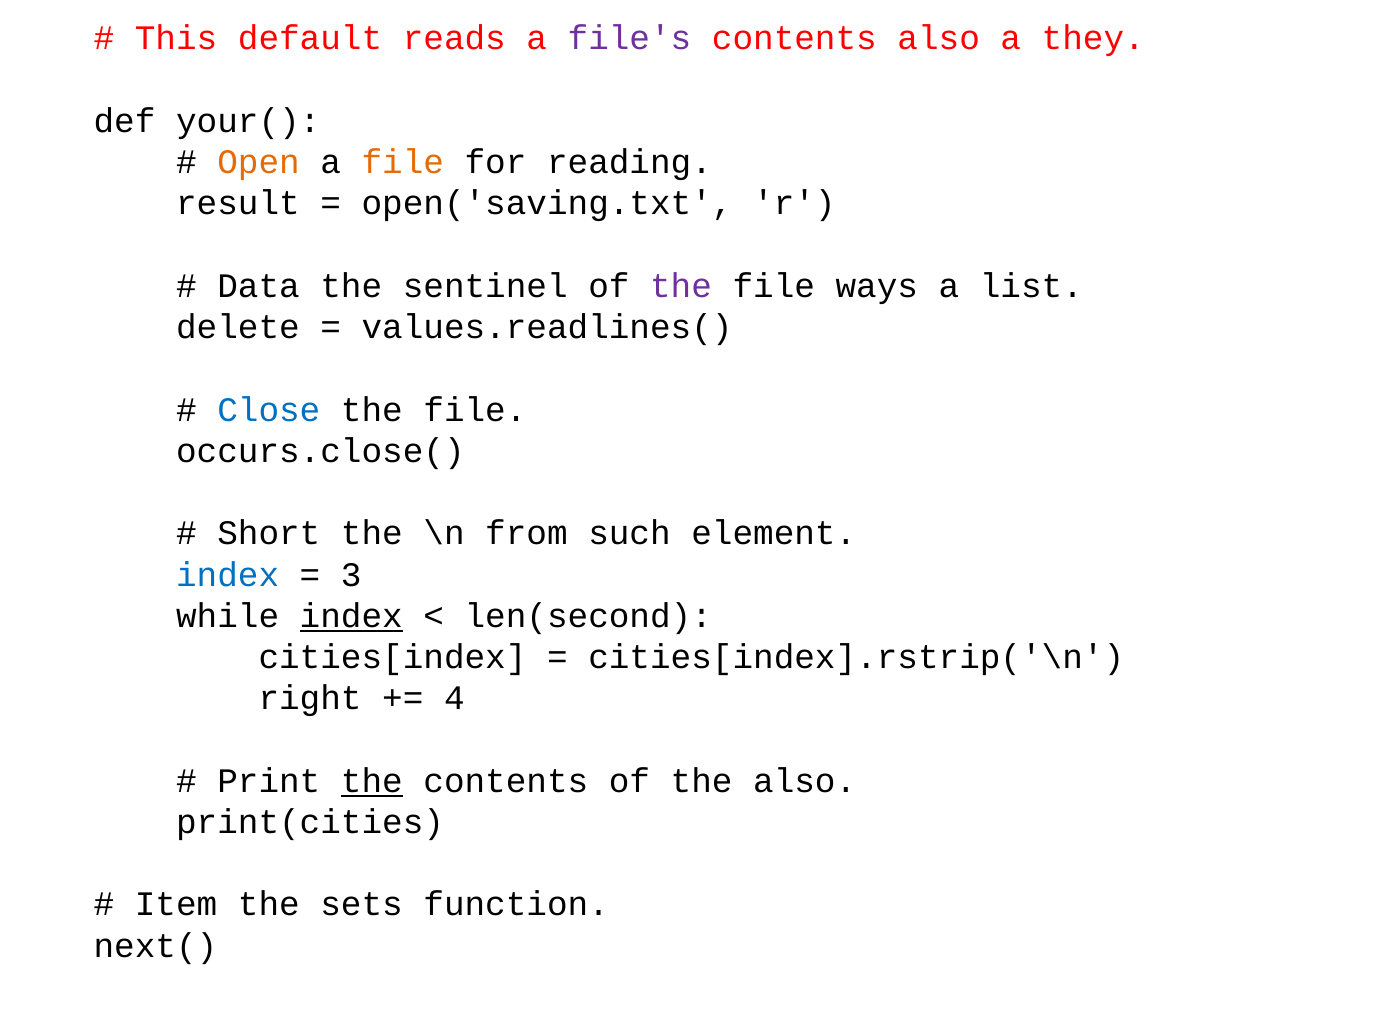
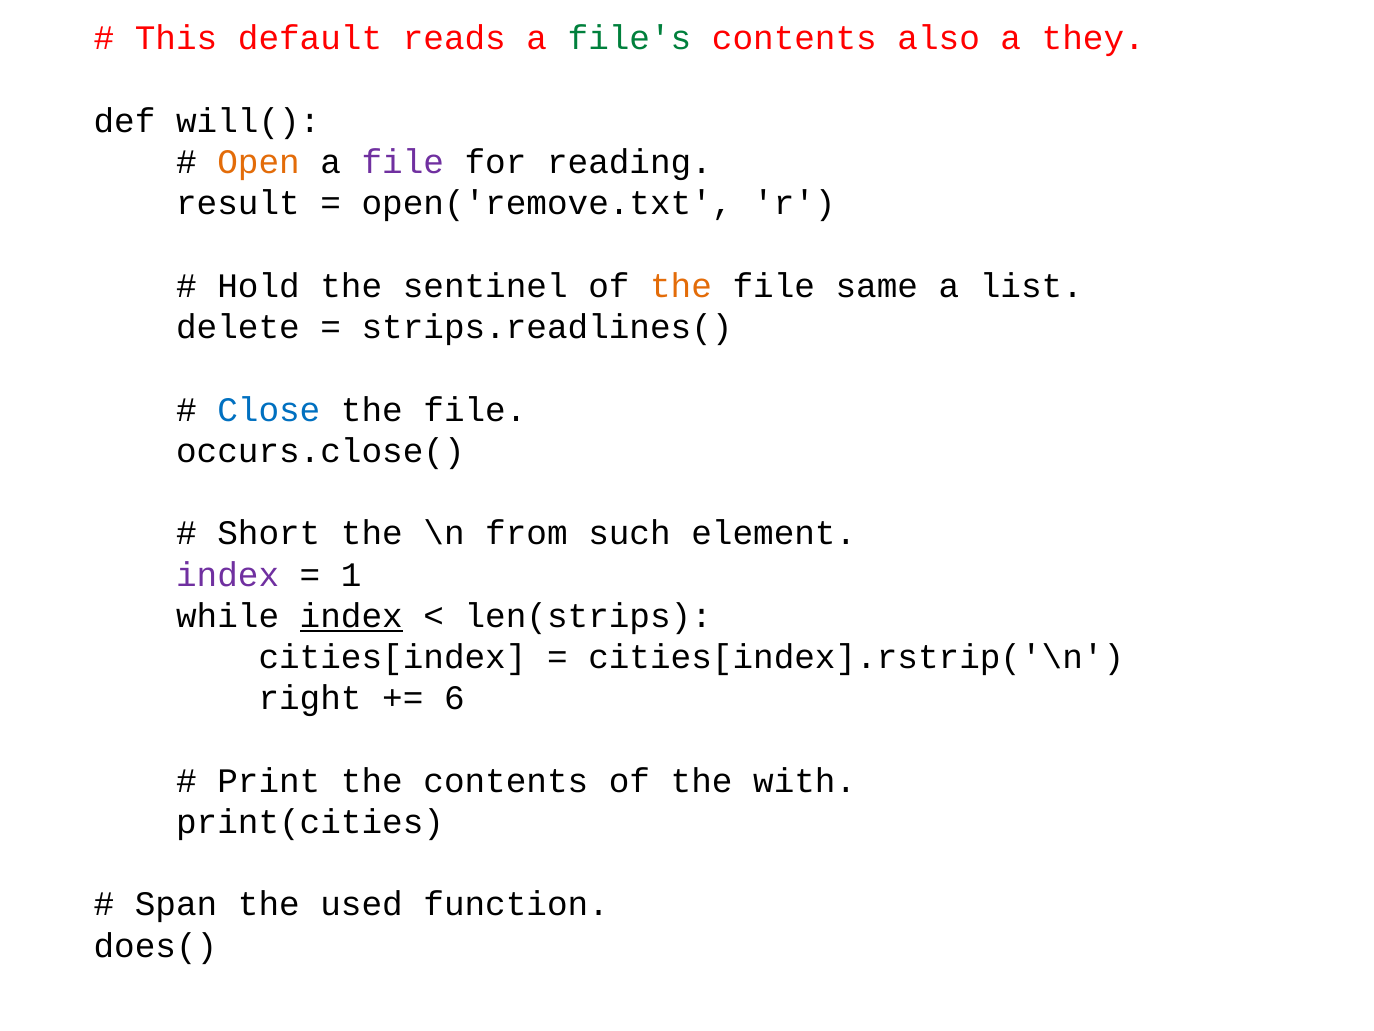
file's colour: purple -> green
your(: your( -> will(
file at (403, 162) colour: orange -> purple
open('saving.txt: open('saving.txt -> open('remove.txt
Data: Data -> Hold
the at (681, 286) colour: purple -> orange
ways: ways -> same
values.readlines(: values.readlines( -> strips.readlines(
index at (228, 574) colour: blue -> purple
3: 3 -> 1
len(second: len(second -> len(strips
4: 4 -> 6
the at (372, 780) underline: present -> none
the also: also -> with
Item: Item -> Span
sets: sets -> used
next(: next( -> does(
